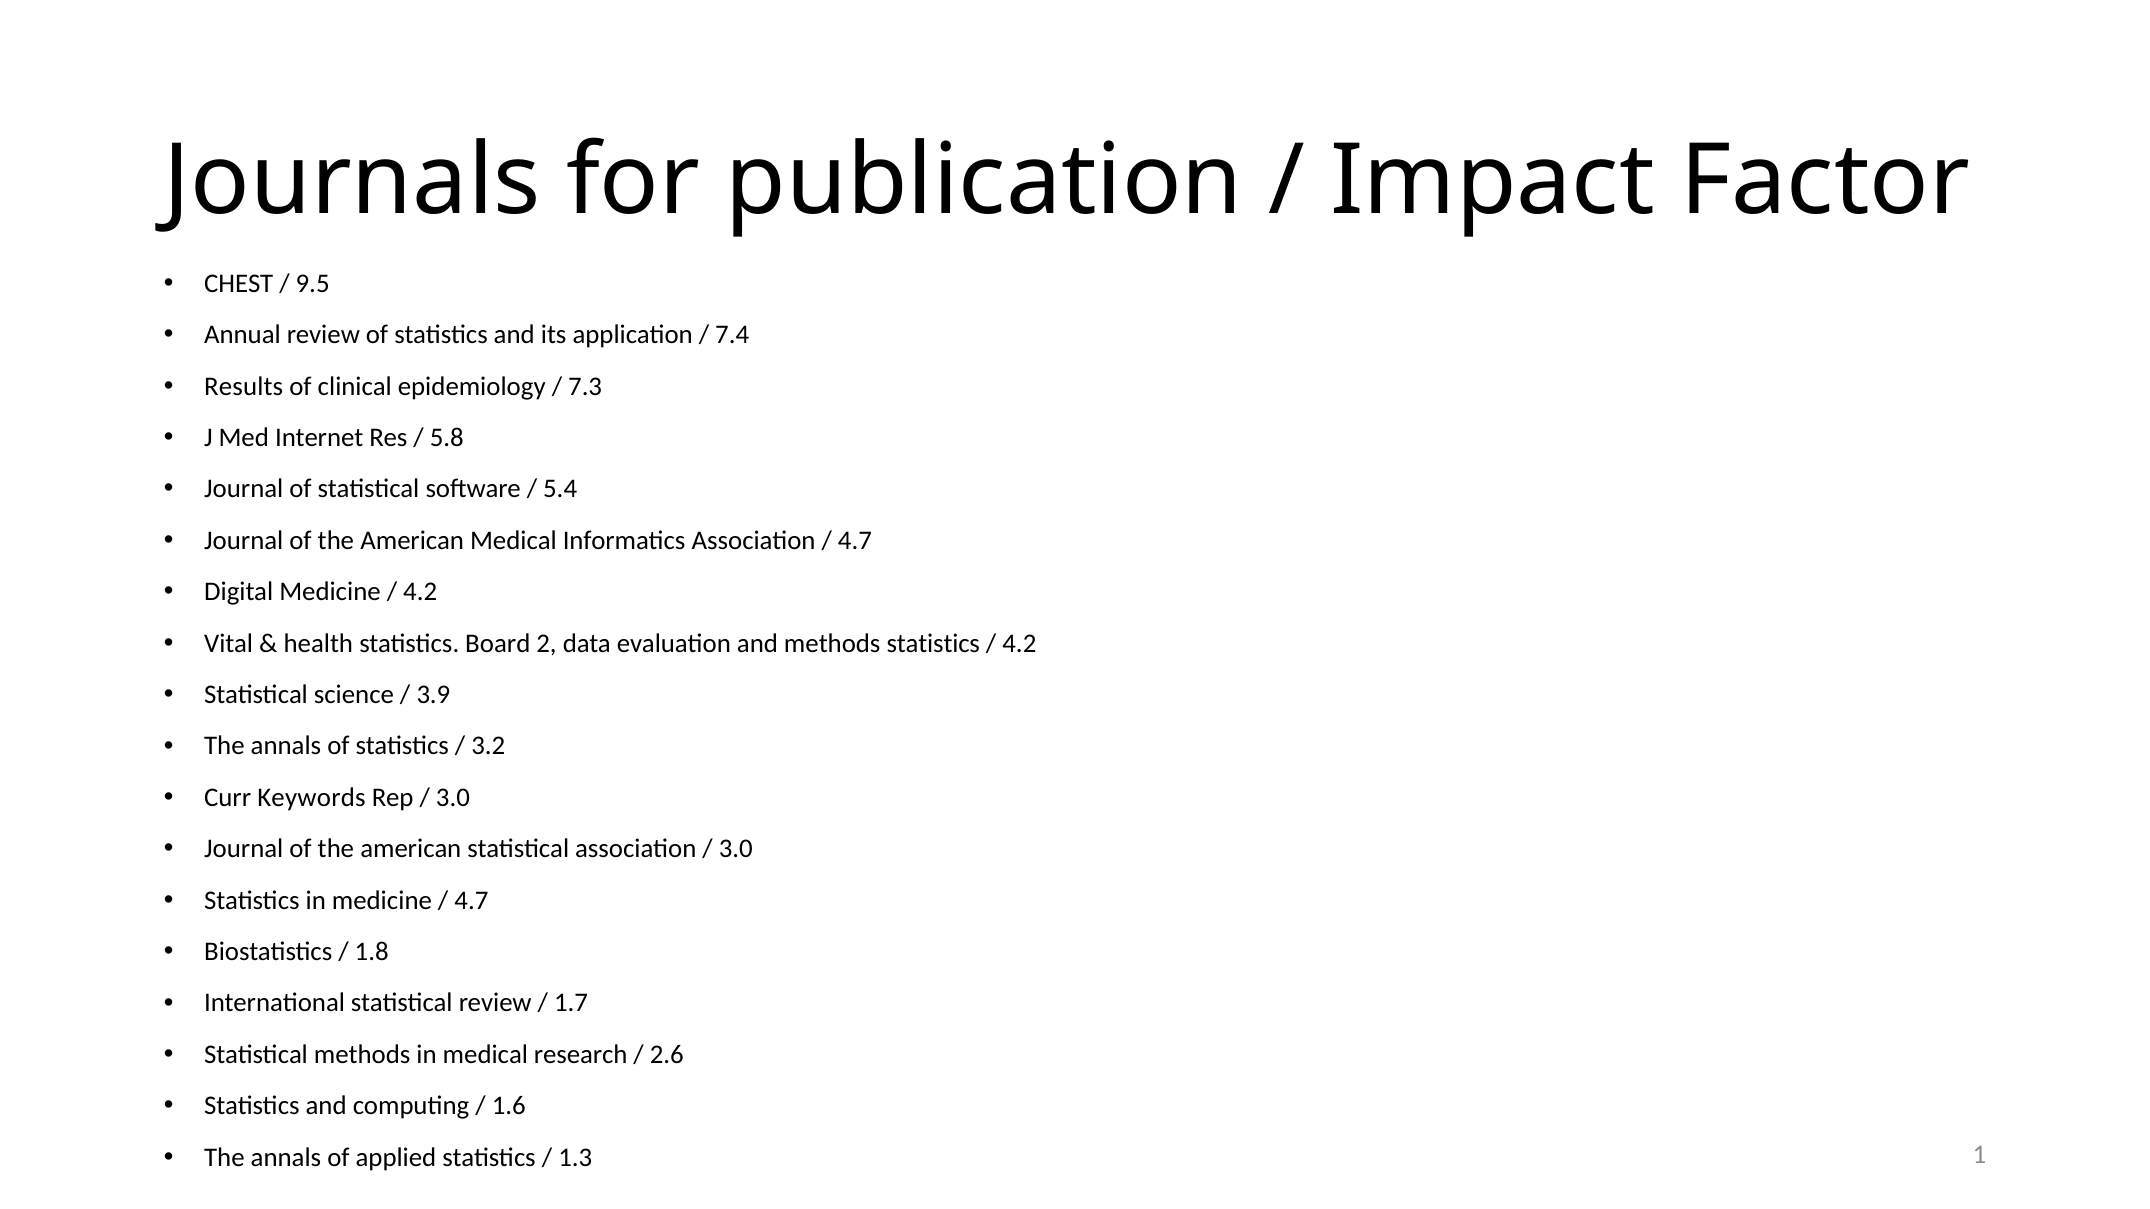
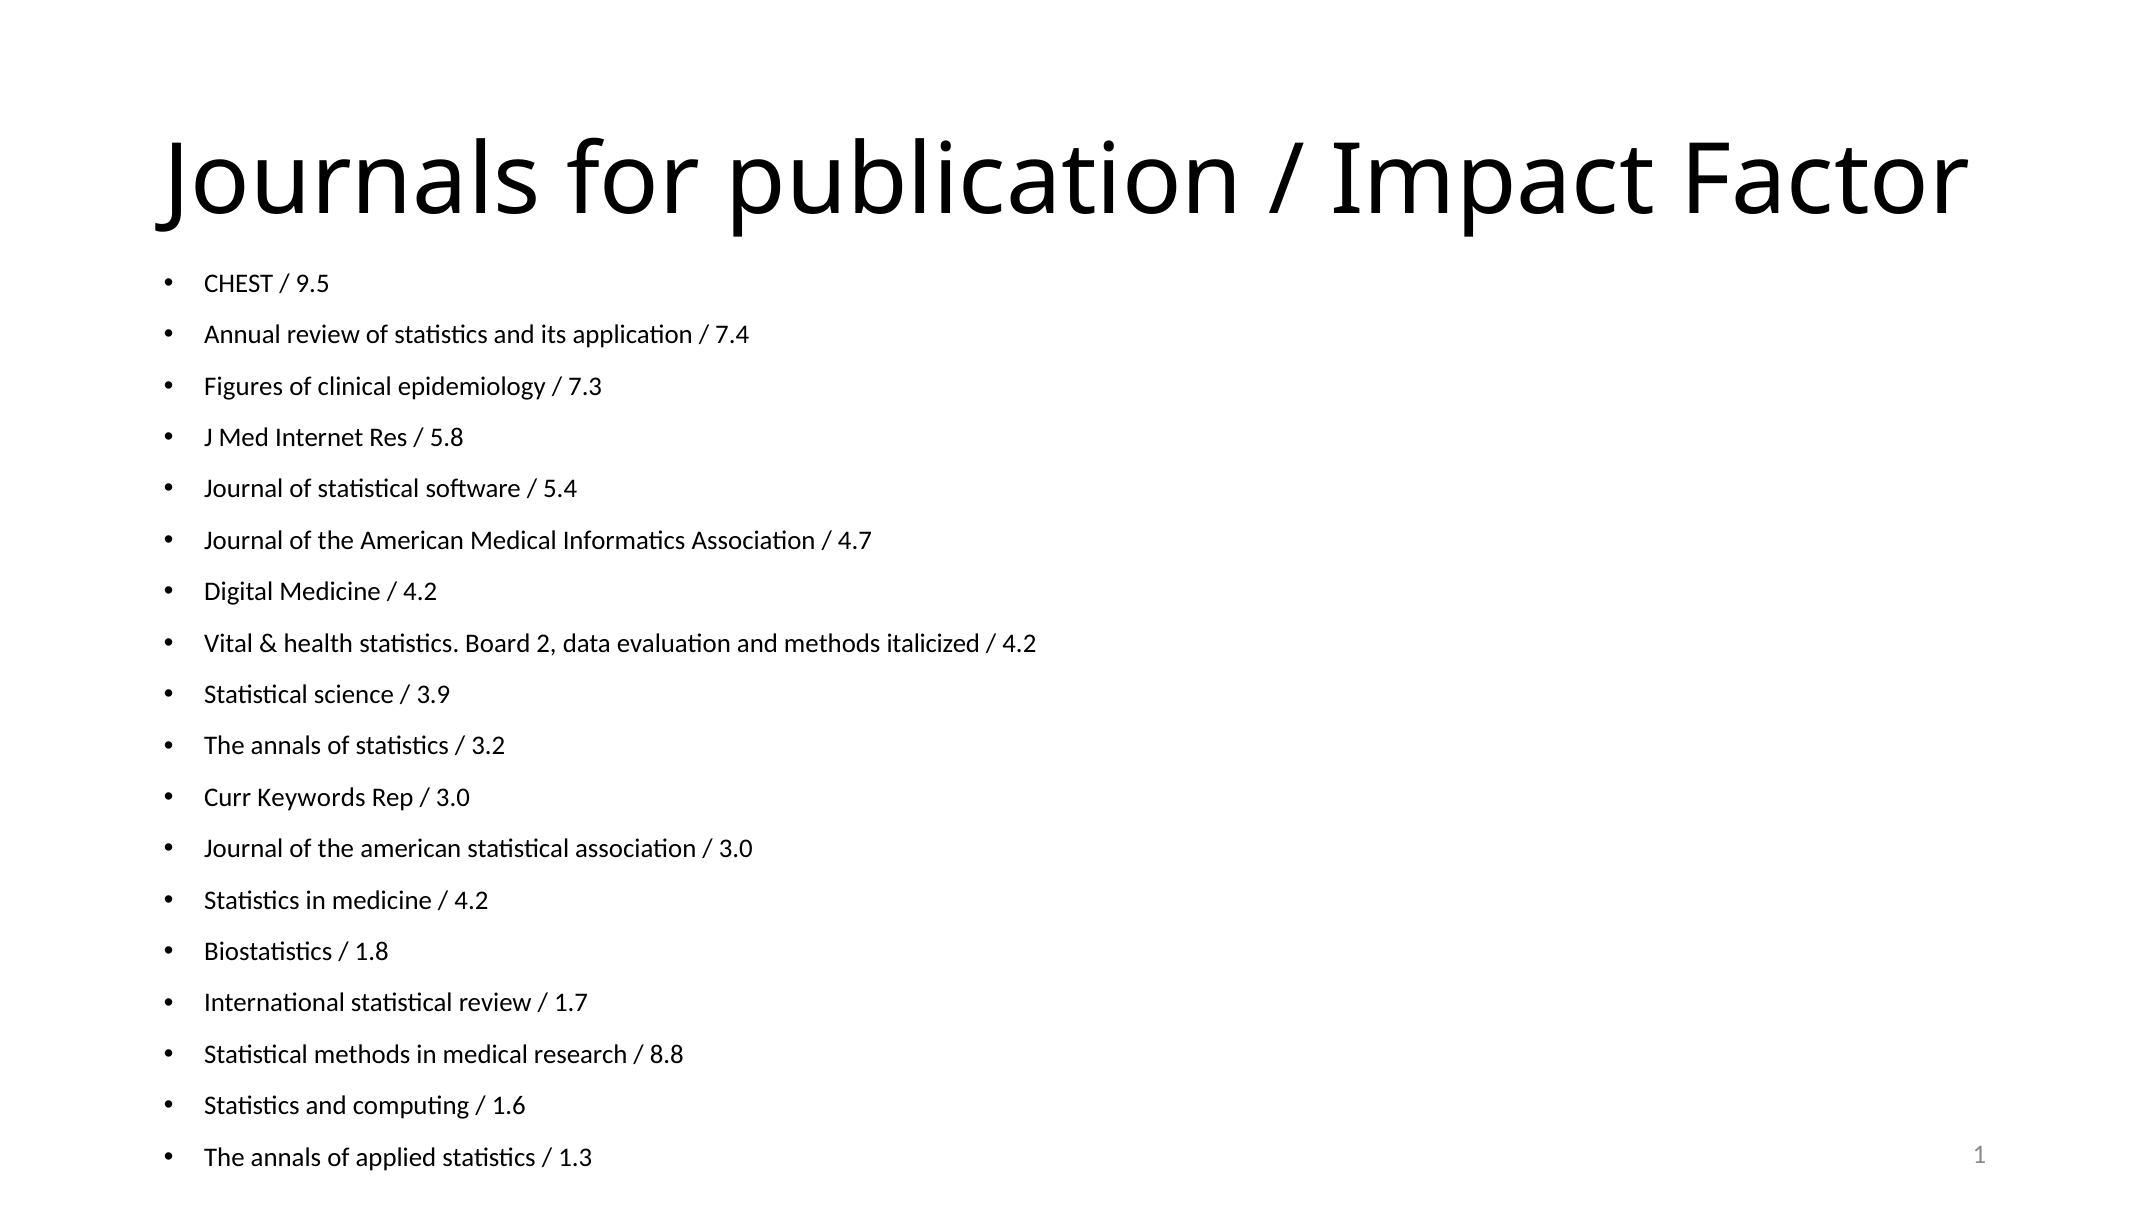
Results: Results -> Figures
methods statistics: statistics -> italicized
4.7 at (471, 900): 4.7 -> 4.2
2.6: 2.6 -> 8.8
